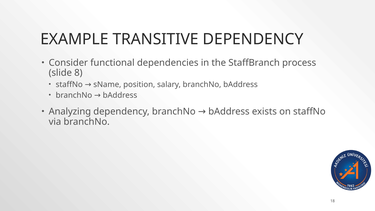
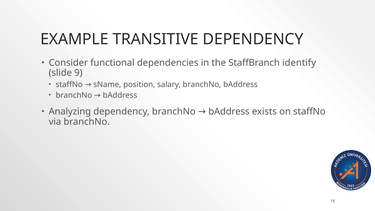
process: process -> identify
8: 8 -> 9
